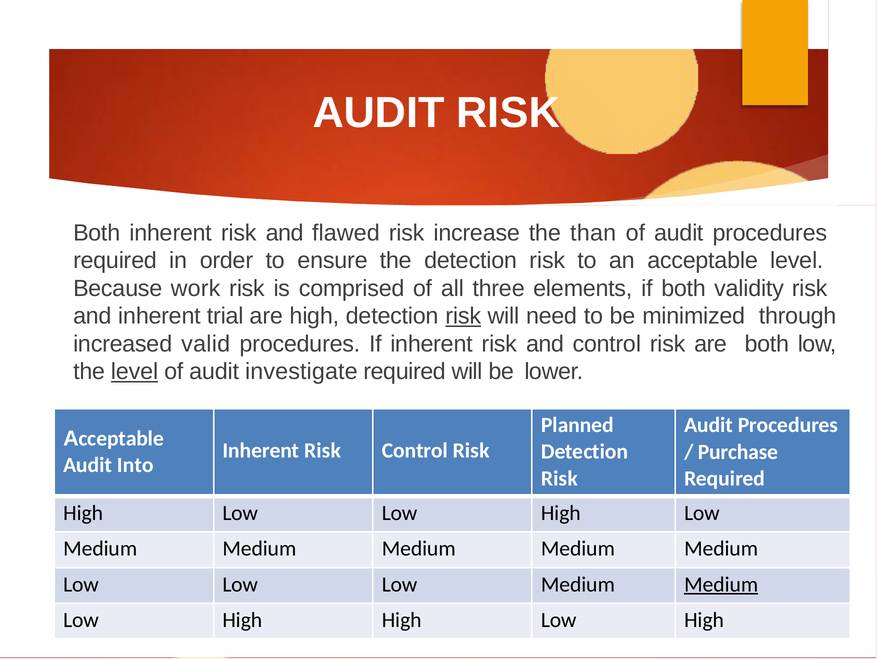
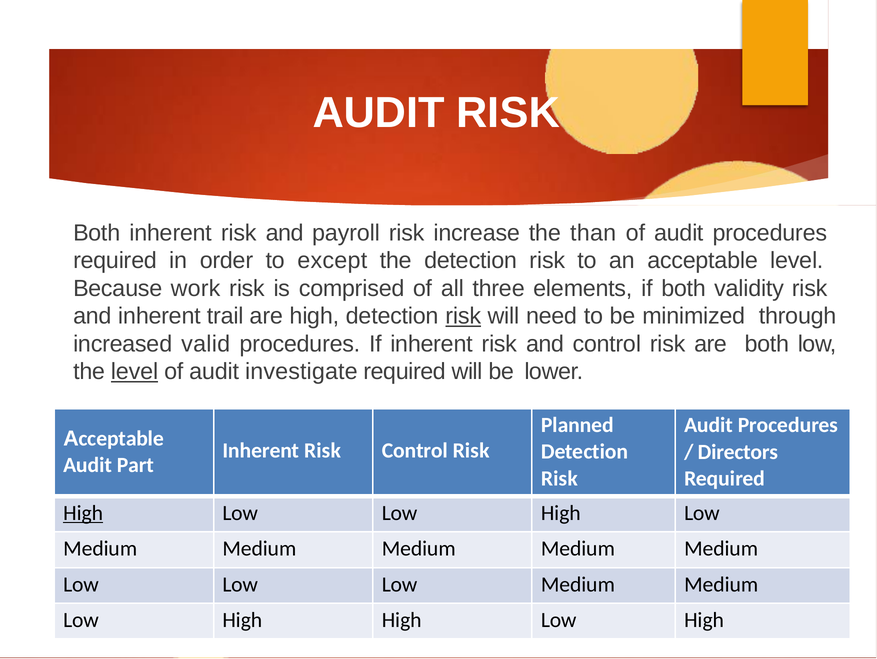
flawed: flawed -> payroll
ensure: ensure -> except
trial: trial -> trail
Purchase: Purchase -> Directors
Into: Into -> Part
High at (83, 513) underline: none -> present
Medium at (721, 584) underline: present -> none
